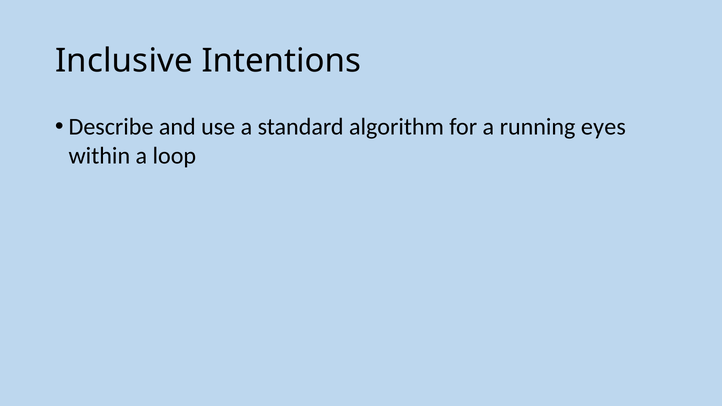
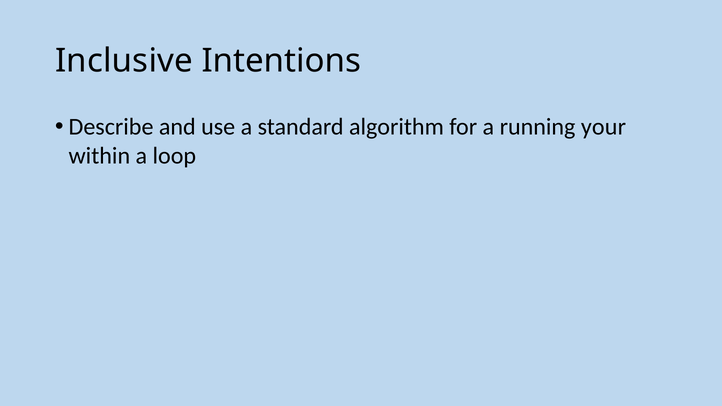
eyes: eyes -> your
